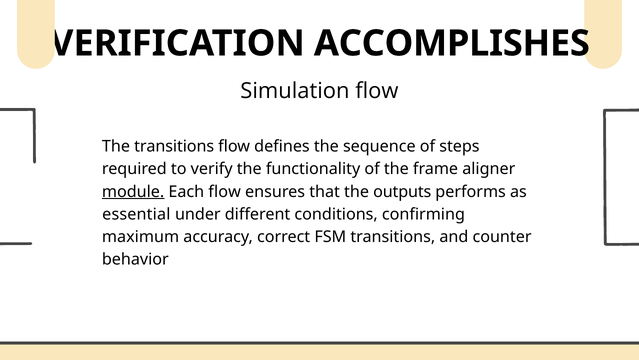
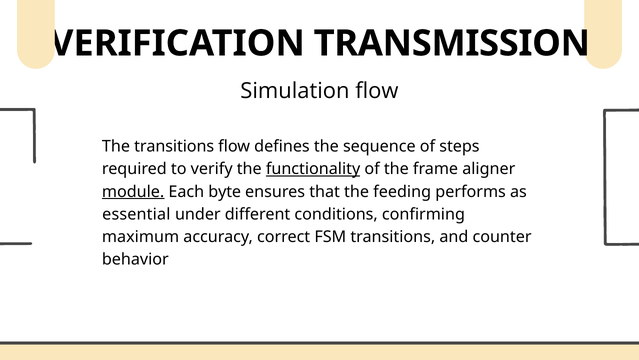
ACCOMPLISHES: ACCOMPLISHES -> TRANSMISSION
functionality underline: none -> present
Each flow: flow -> byte
outputs: outputs -> feeding
